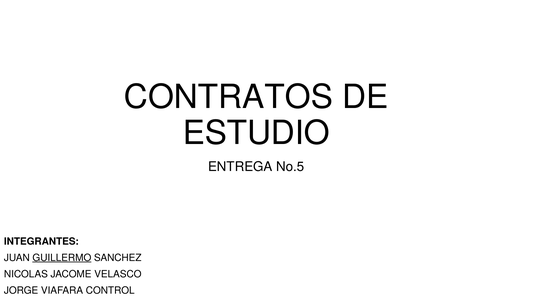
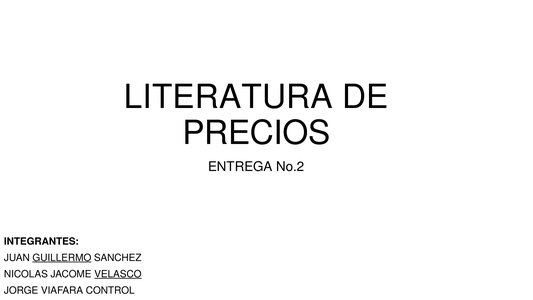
CONTRATOS: CONTRATOS -> LITERATURA
ESTUDIO: ESTUDIO -> PRECIOS
No.5: No.5 -> No.2
VELASCO underline: none -> present
